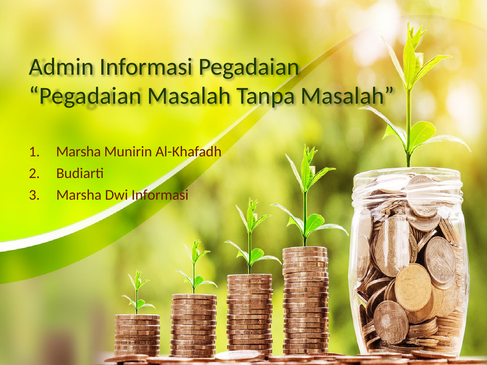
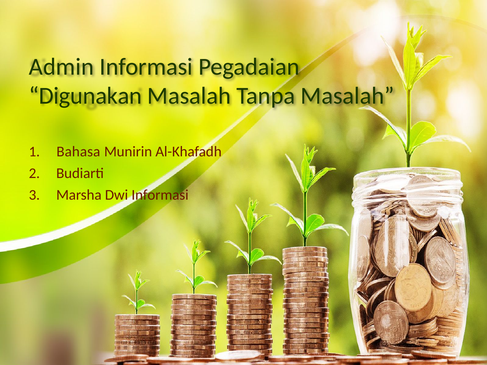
Pegadaian at (85, 96): Pegadaian -> Digunakan
Marsha at (79, 152): Marsha -> Bahasa
